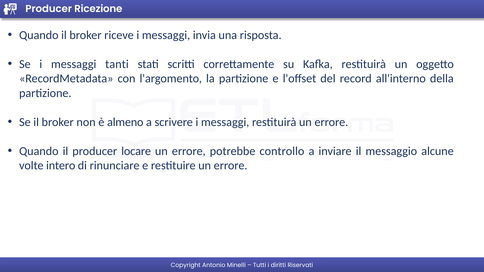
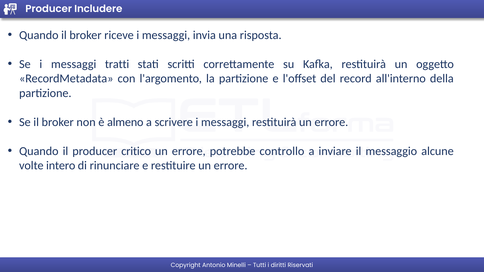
Ricezione: Ricezione -> Includere
tanti: tanti -> tratti
locare: locare -> critico
